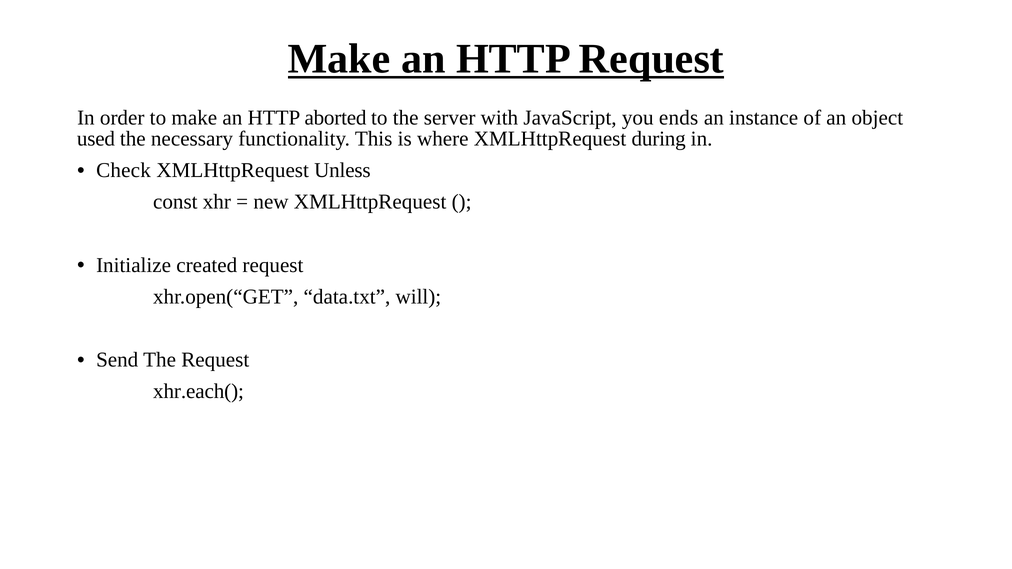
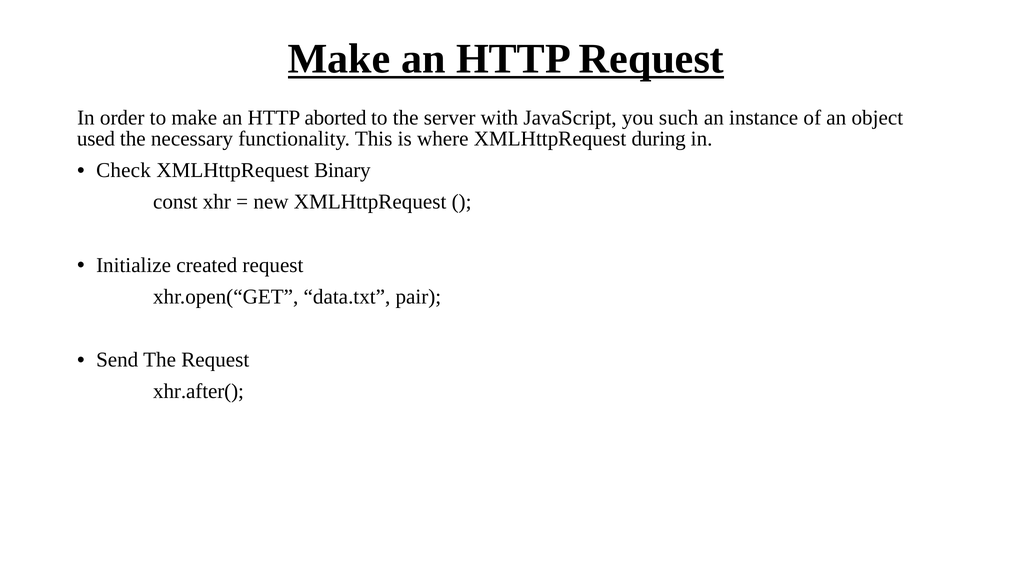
ends: ends -> such
Unless: Unless -> Binary
will: will -> pair
xhr.each(: xhr.each( -> xhr.after(
